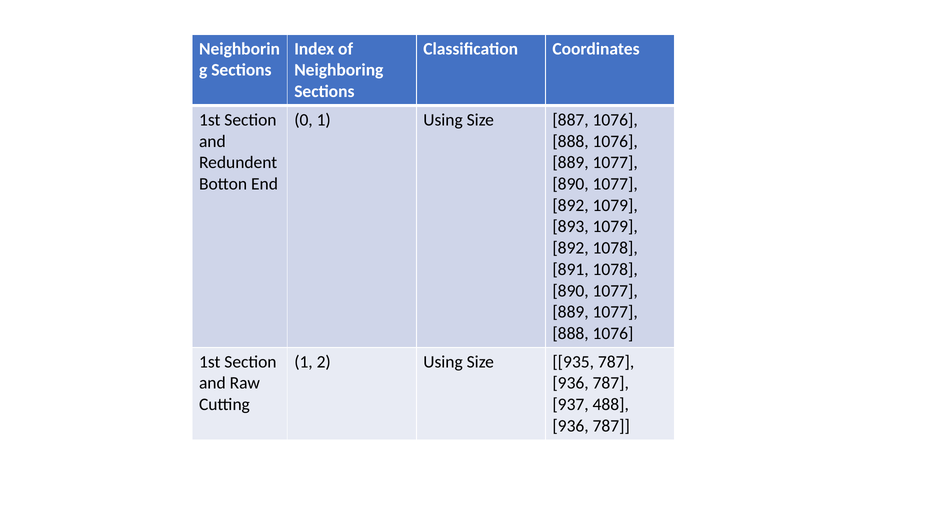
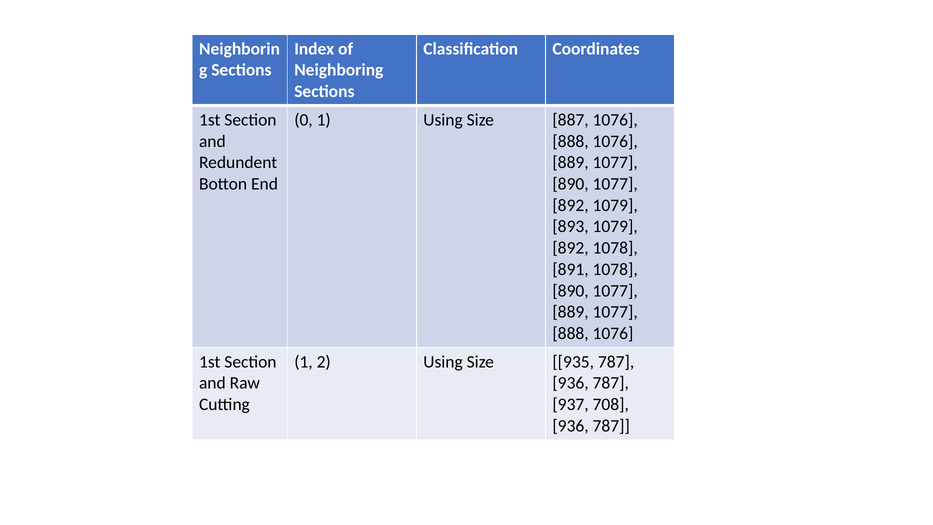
488: 488 -> 708
